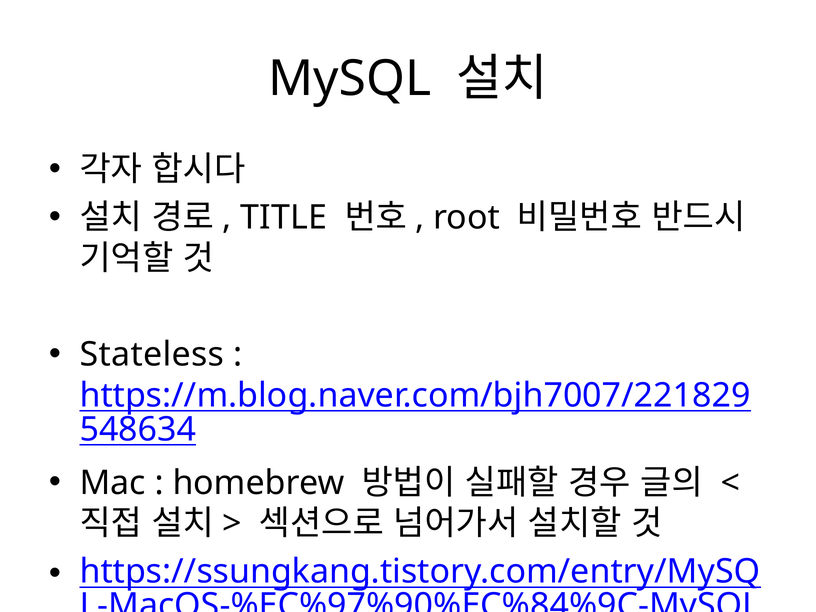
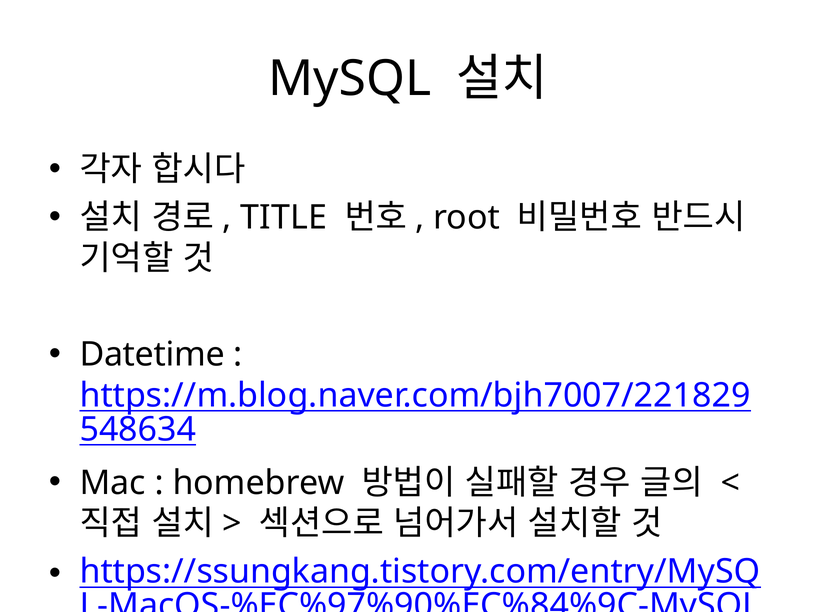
Stateless: Stateless -> Datetime
